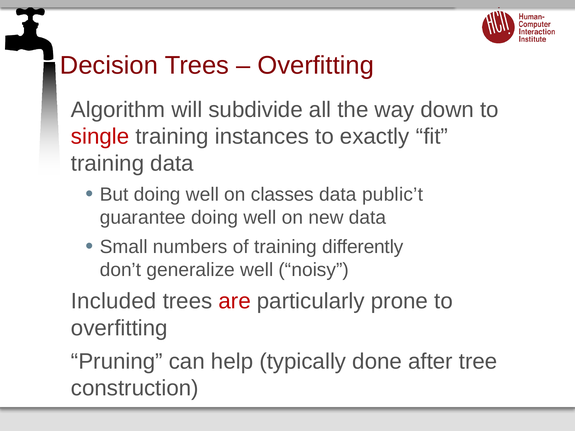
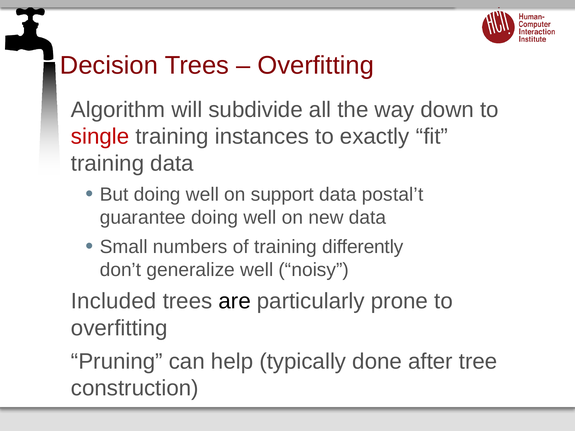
classes: classes -> support
public’t: public’t -> postal’t
are colour: red -> black
